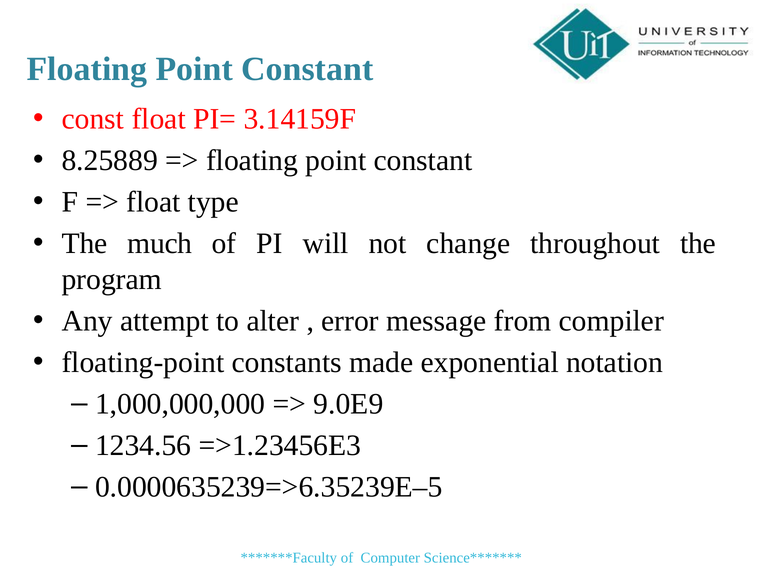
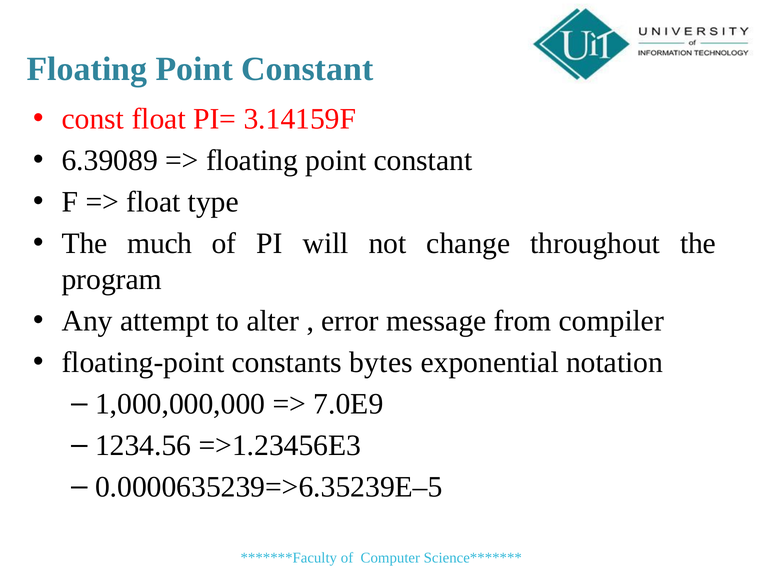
8.25889: 8.25889 -> 6.39089
made: made -> bytes
9.0E9: 9.0E9 -> 7.0E9
